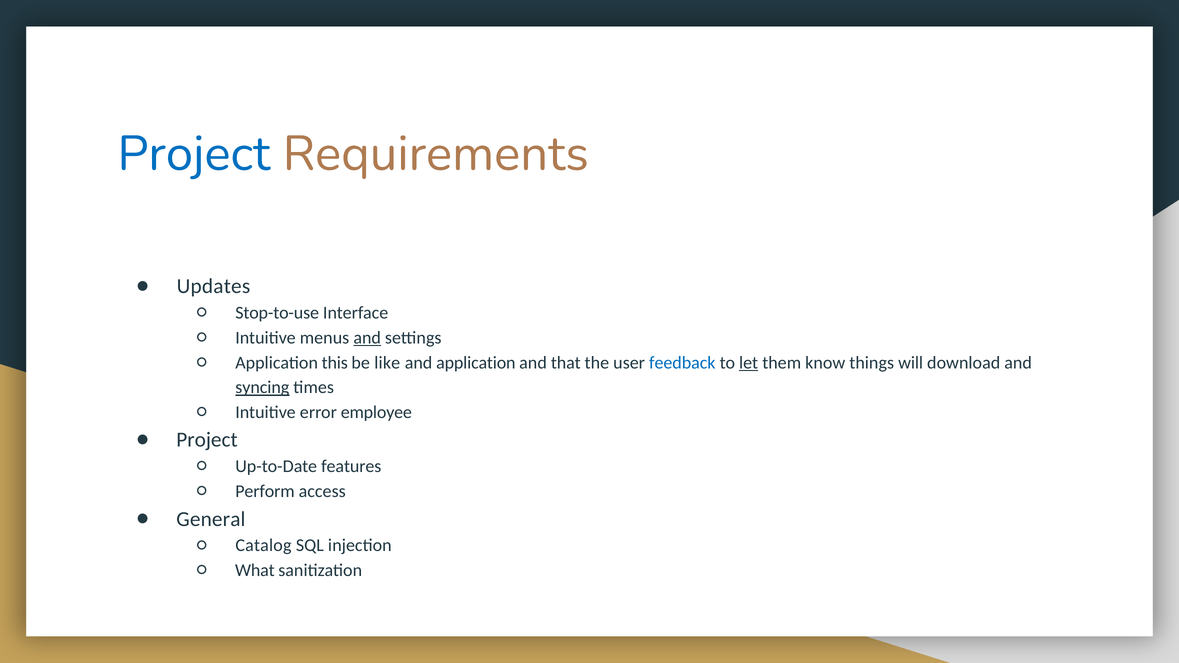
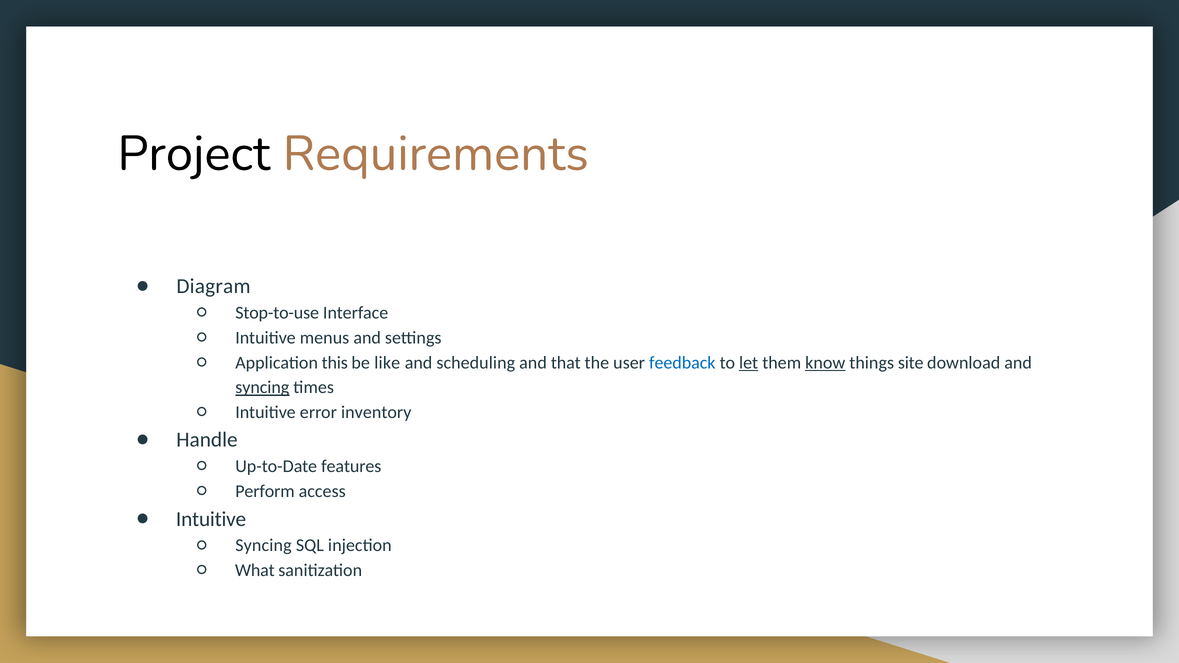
Project at (194, 154) colour: blue -> black
Updates: Updates -> Diagram
and at (367, 338) underline: present -> none
and application: application -> scheduling
know underline: none -> present
will: will -> site
employee: employee -> inventory
Project at (207, 440): Project -> Handle
General at (211, 519): General -> Intuitive
Catalog at (263, 546): Catalog -> Syncing
